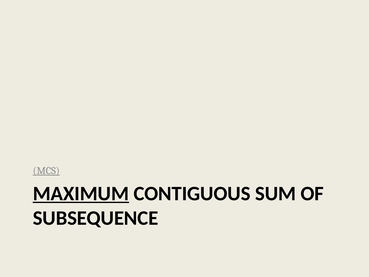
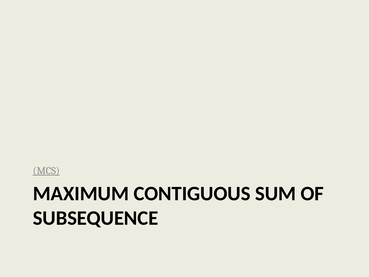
MAXIMUM underline: present -> none
